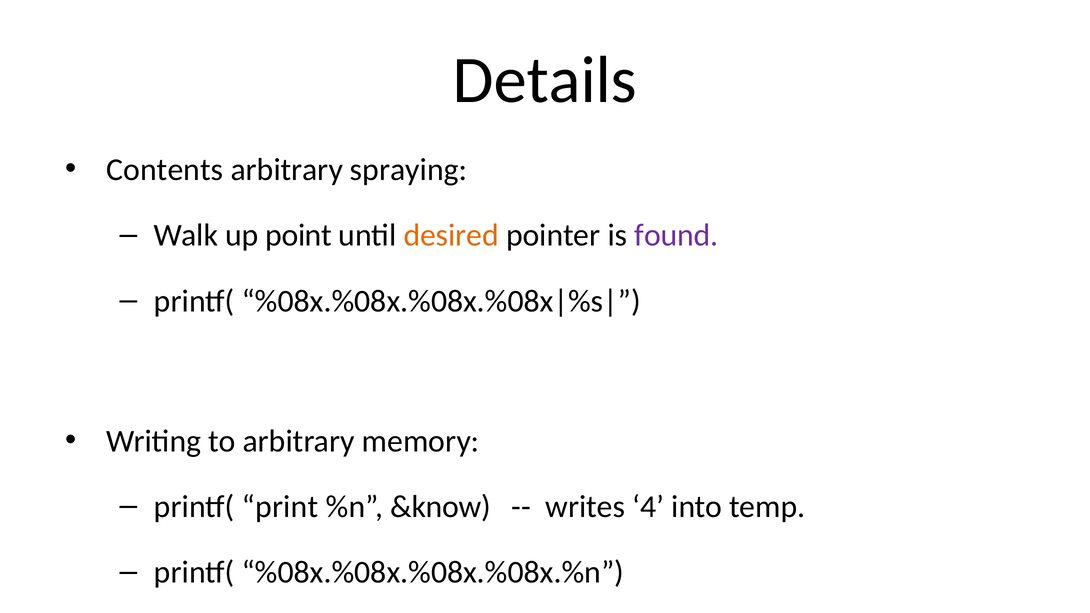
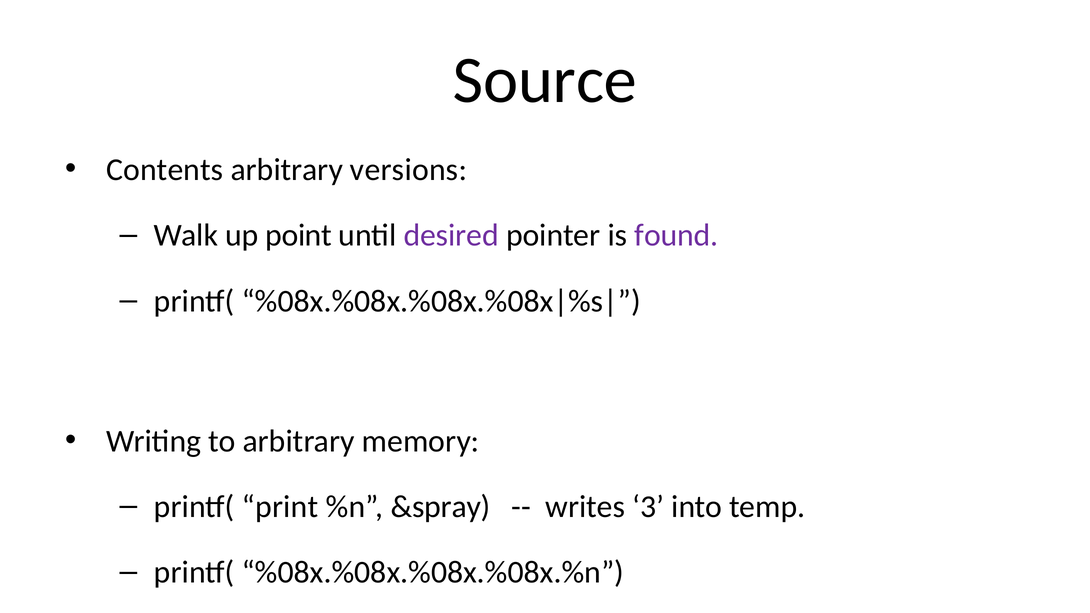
Details: Details -> Source
spraying: spraying -> versions
desired colour: orange -> purple
&know: &know -> &spray
4: 4 -> 3
